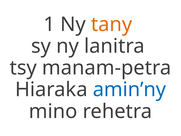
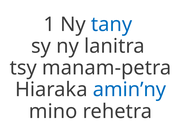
tany colour: orange -> blue
